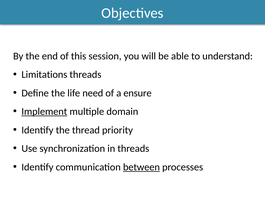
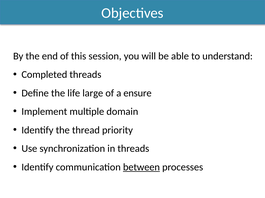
Limitations: Limitations -> Completed
need: need -> large
Implement underline: present -> none
